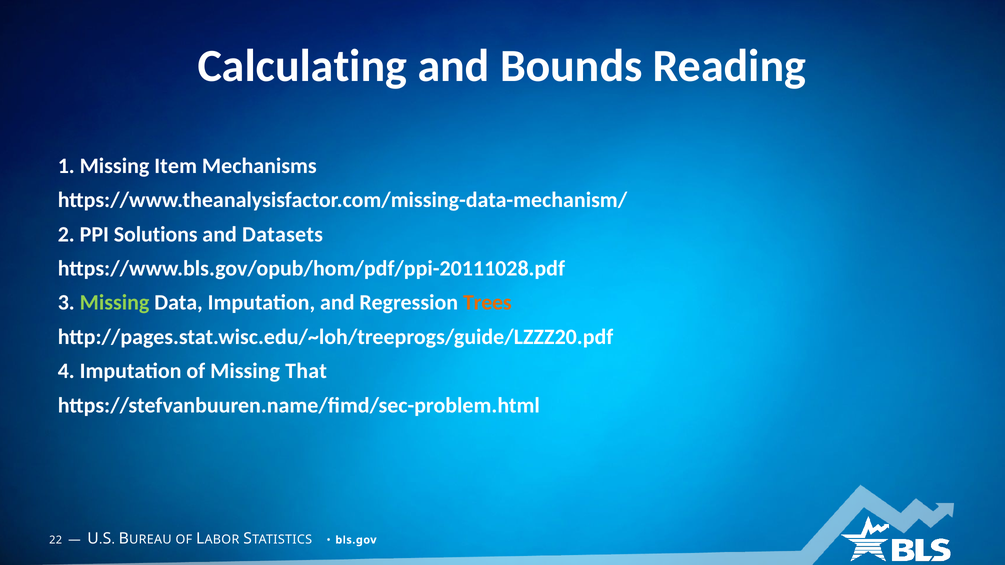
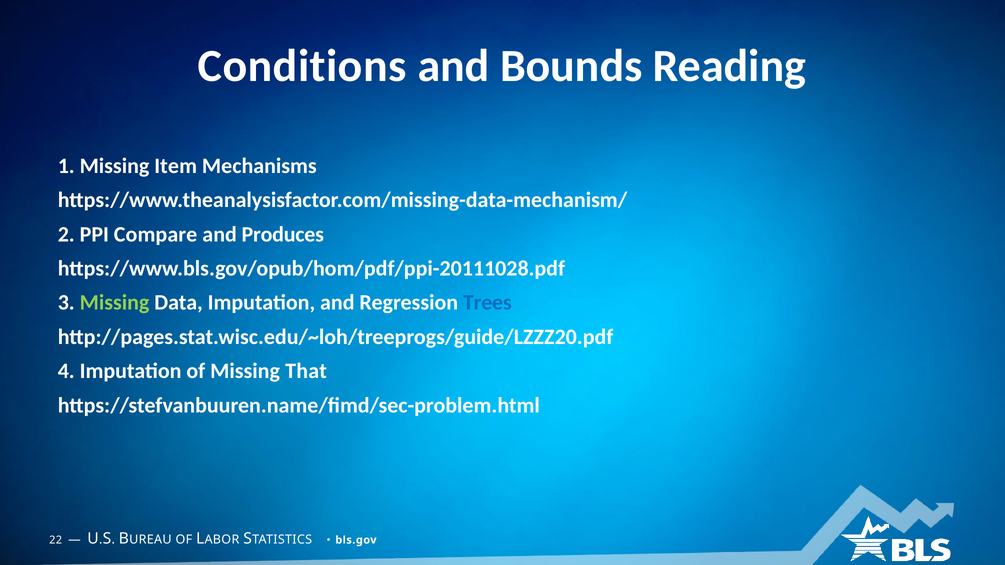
Calculating: Calculating -> Conditions
Solutions: Solutions -> Compare
Datasets: Datasets -> Produces
Trees colour: orange -> blue
